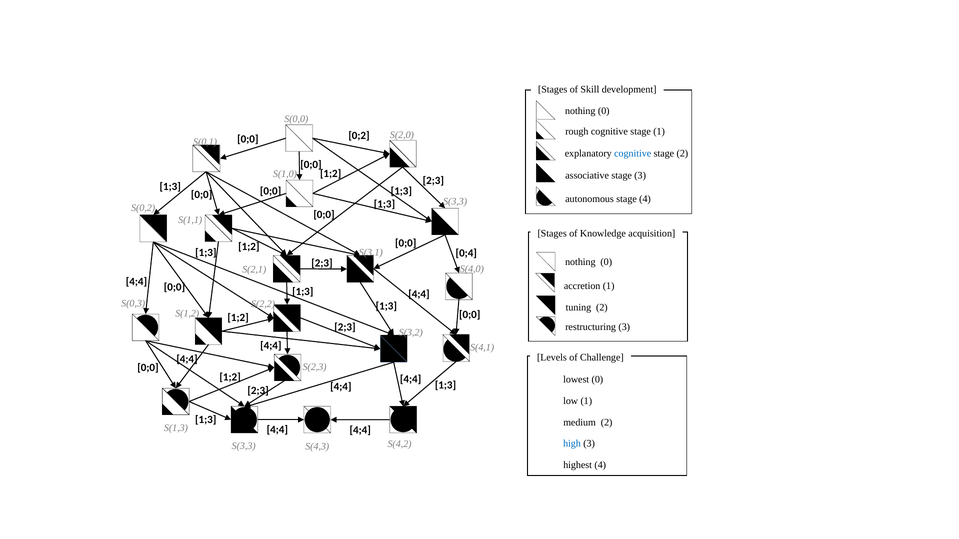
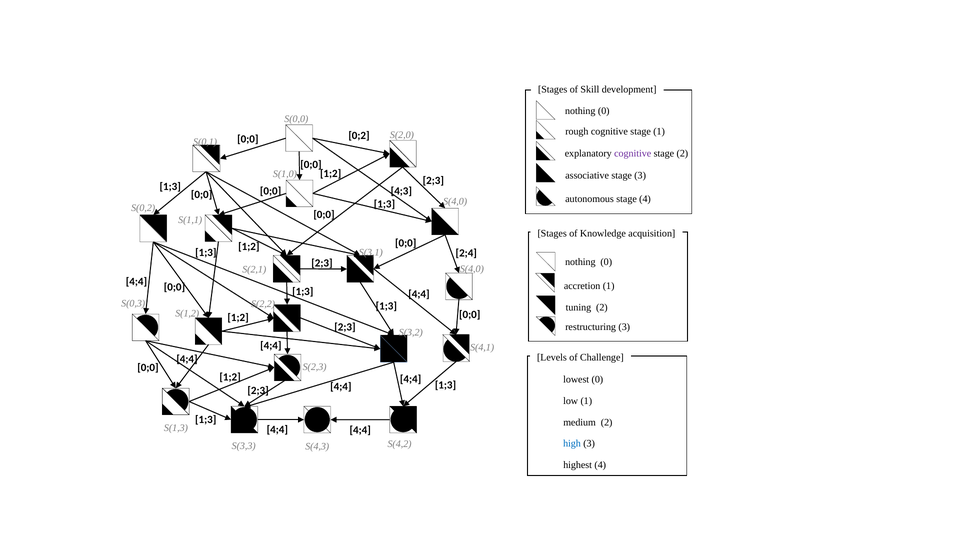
cognitive at (633, 154) colour: blue -> purple
1;3 at (401, 191): 1;3 -> 4;3
S(3,3 at (455, 202): S(3,3 -> S(4,0
0;4: 0;4 -> 2;4
